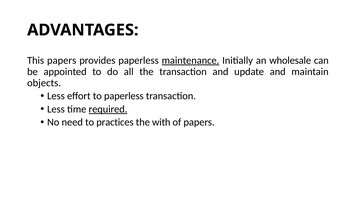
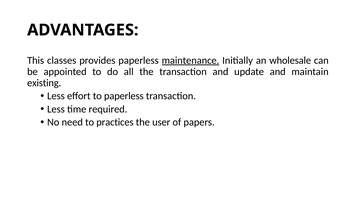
This papers: papers -> classes
objects: objects -> existing
required underline: present -> none
with: with -> user
